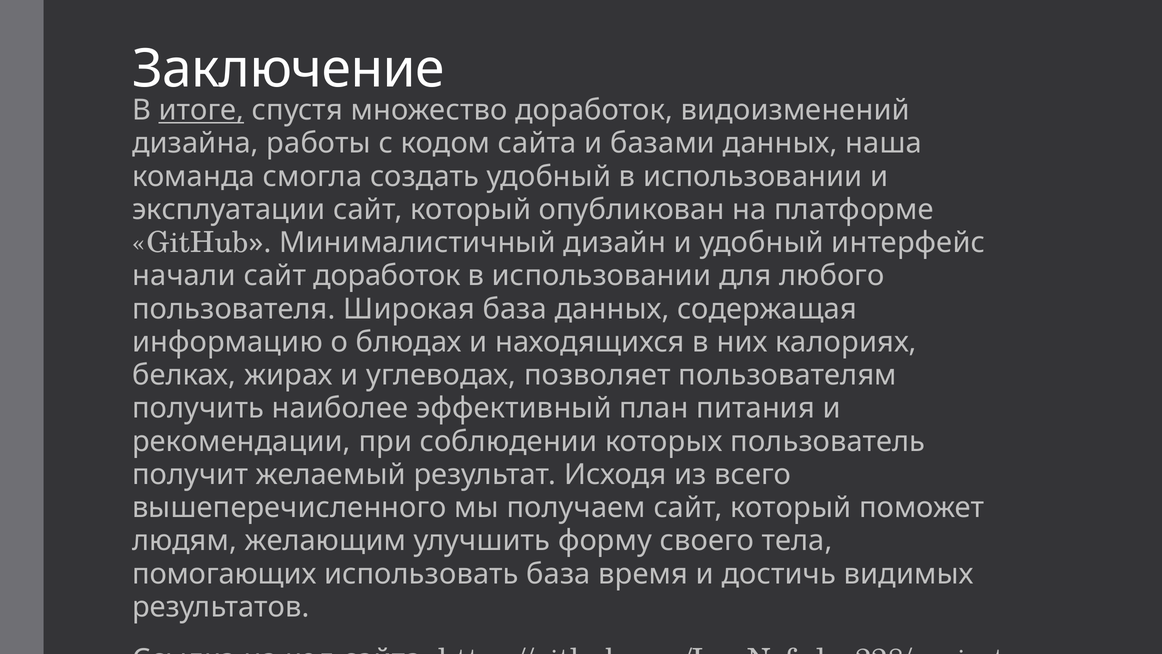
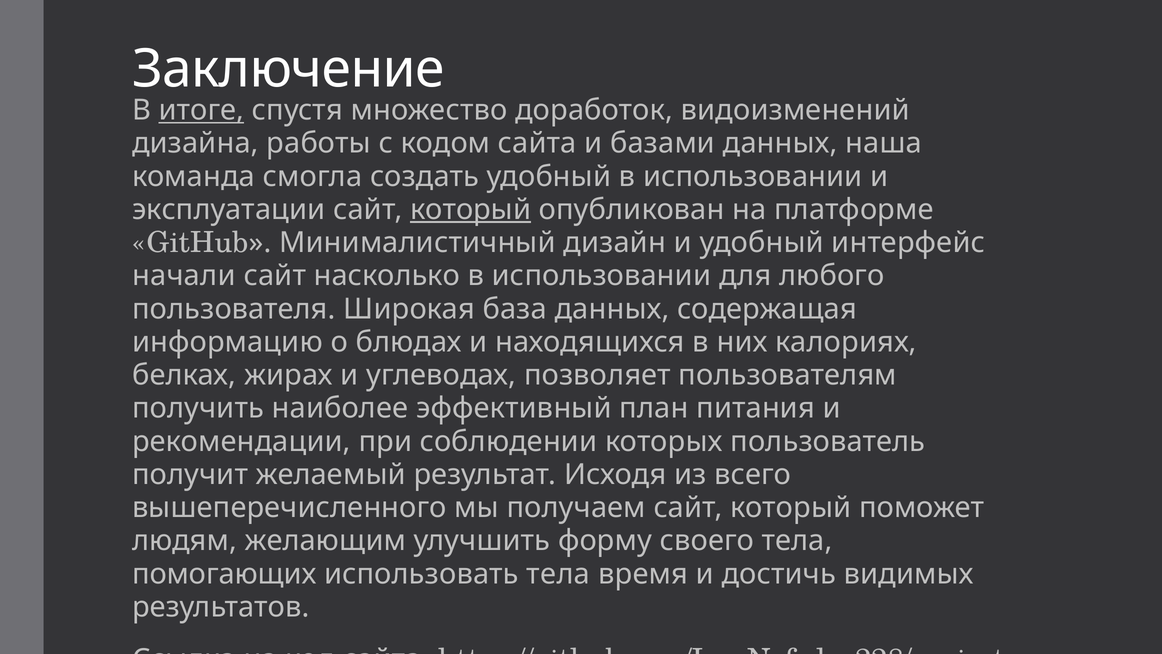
который at (471, 209) underline: none -> present
сайт доработок: доработок -> насколько
использовать база: база -> тела
